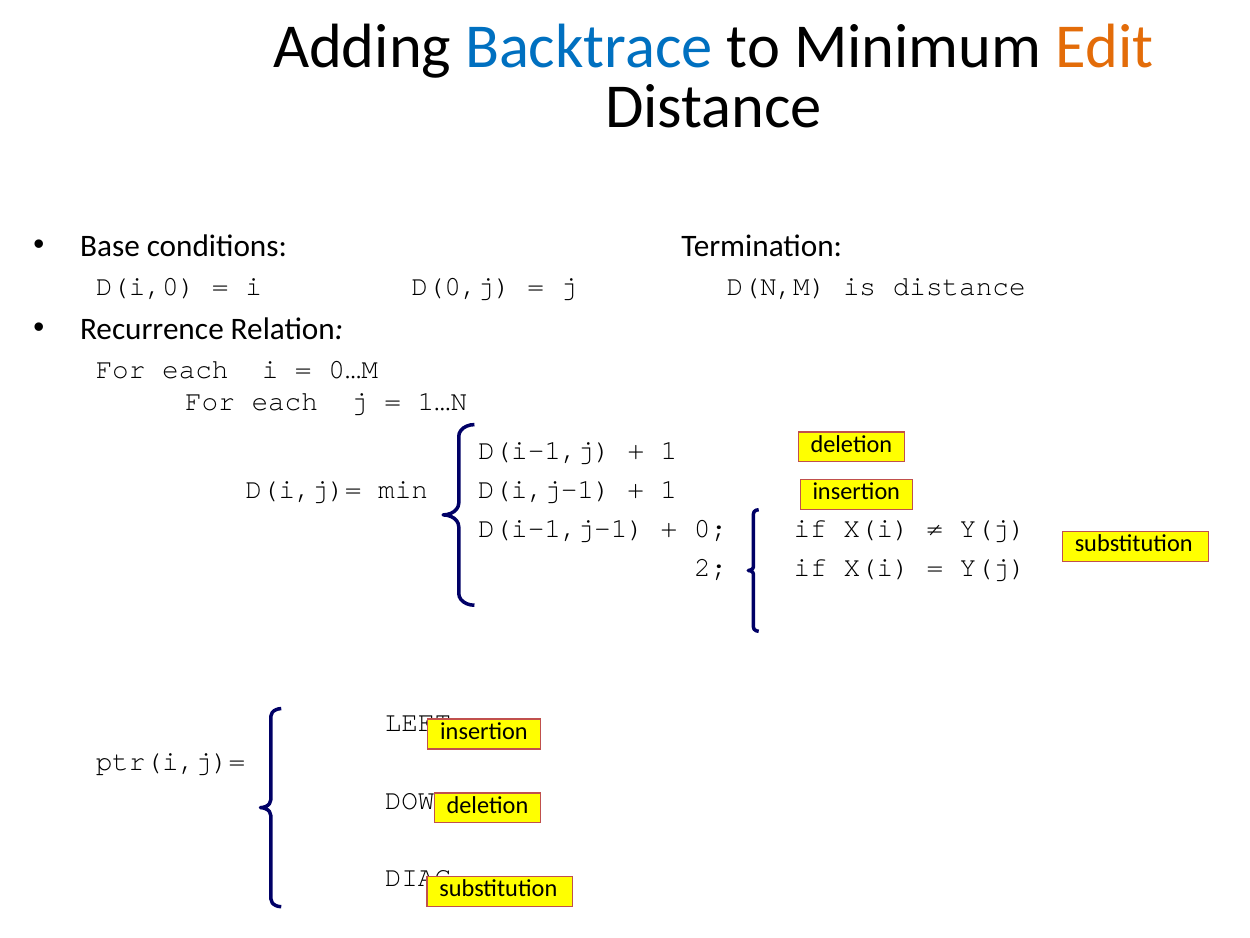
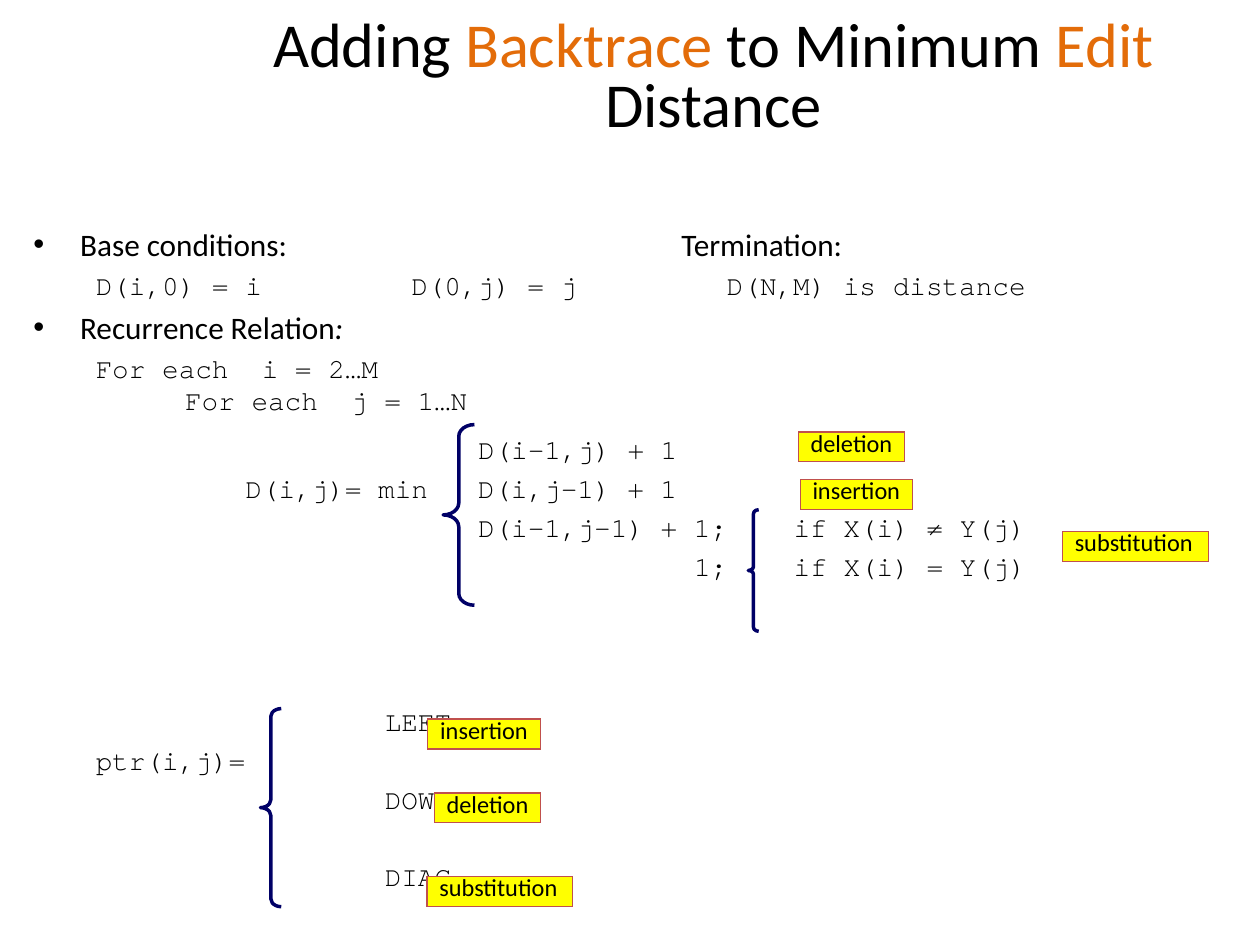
Backtrace colour: blue -> orange
0…M: 0…M -> 2…M
0 at (711, 528): 0 -> 1
2 at (711, 567): 2 -> 1
